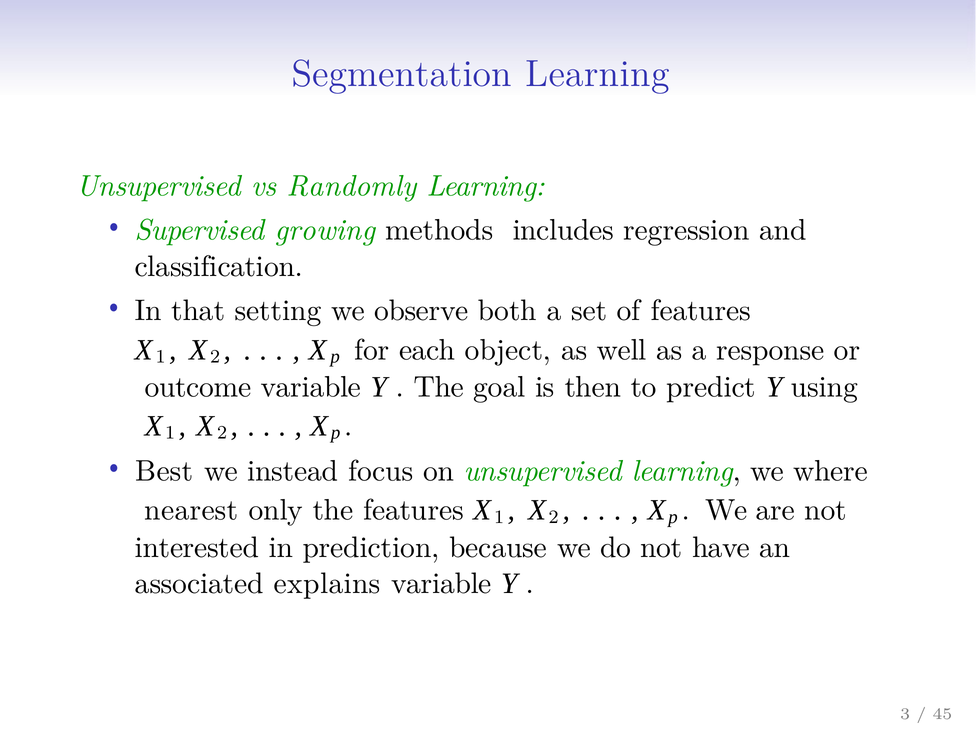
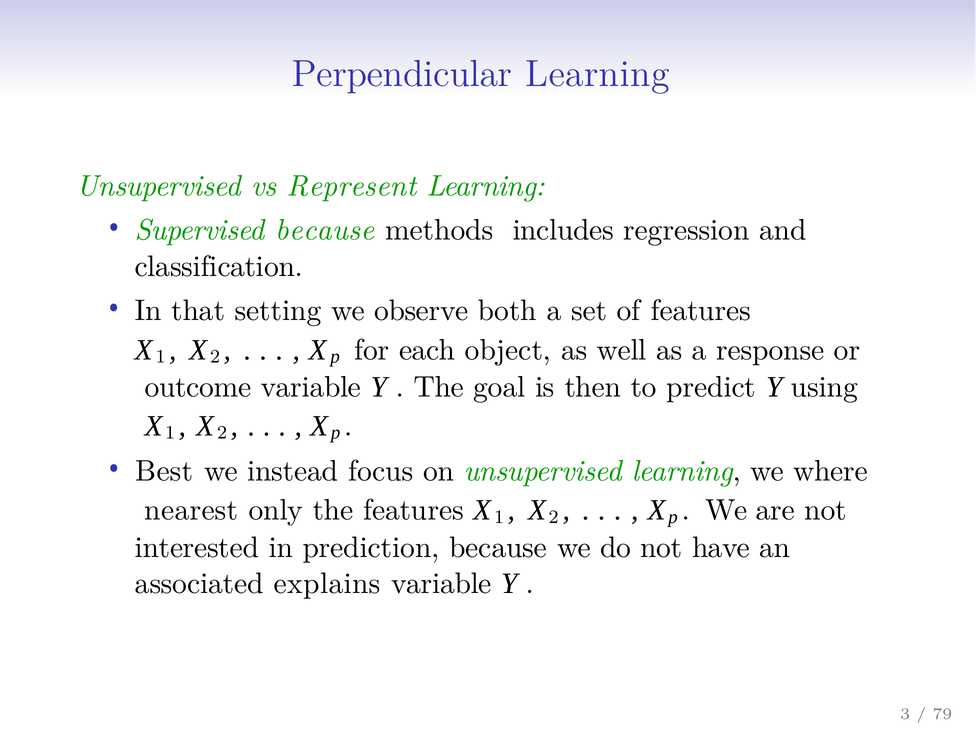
Segmentation: Segmentation -> Perpendicular
Randomly: Randomly -> Represent
Supervised growing: growing -> because
45: 45 -> 79
